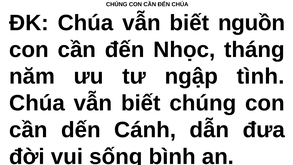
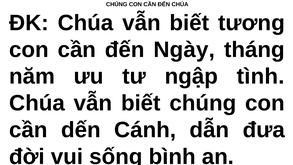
nguồn: nguồn -> tương
Nhọc: Nhọc -> Ngày
